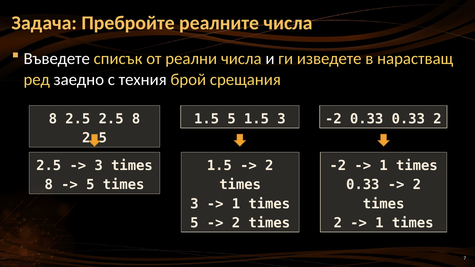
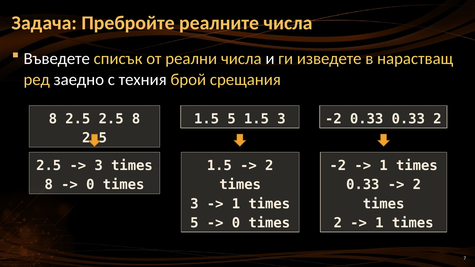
5 at (90, 185): 5 -> 0
2 at (236, 223): 2 -> 0
